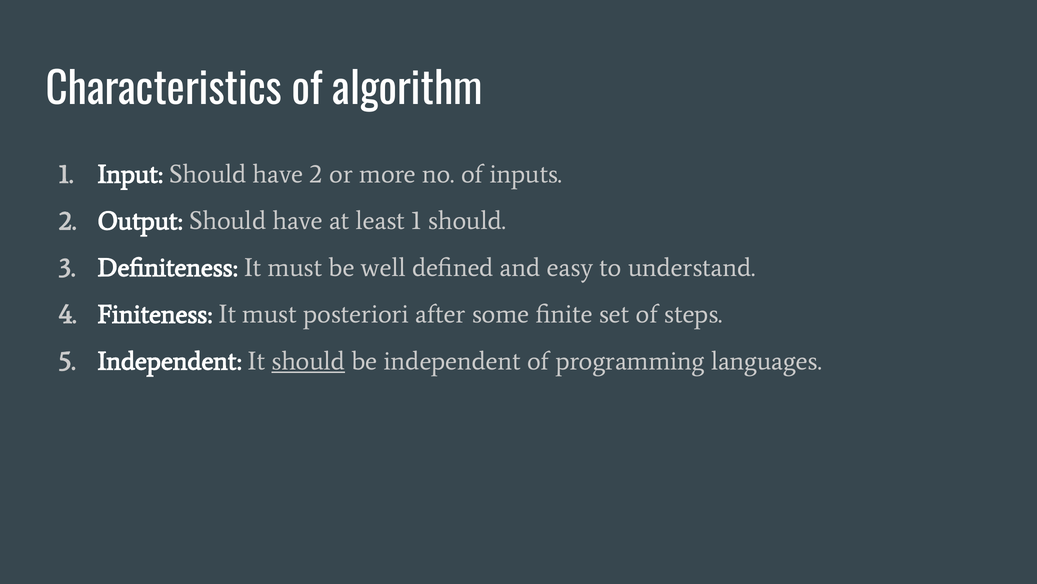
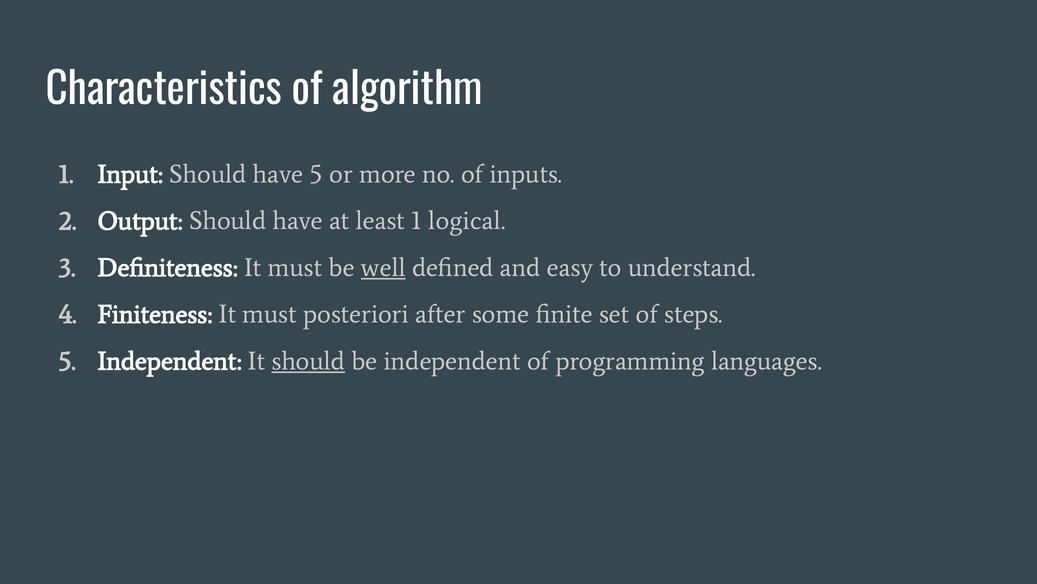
have 2: 2 -> 5
1 should: should -> logical
well underline: none -> present
